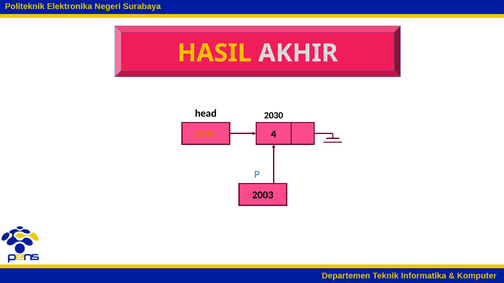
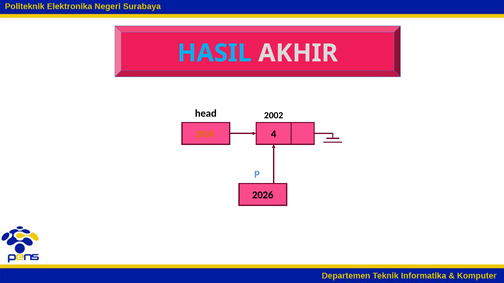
HASIL colour: yellow -> light blue
2030: 2030 -> 2002
2003: 2003 -> 2026
